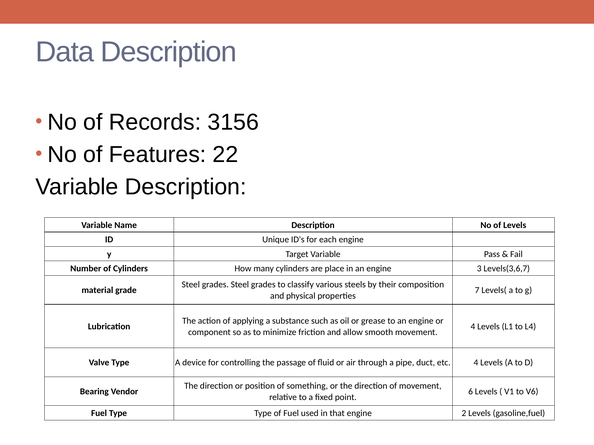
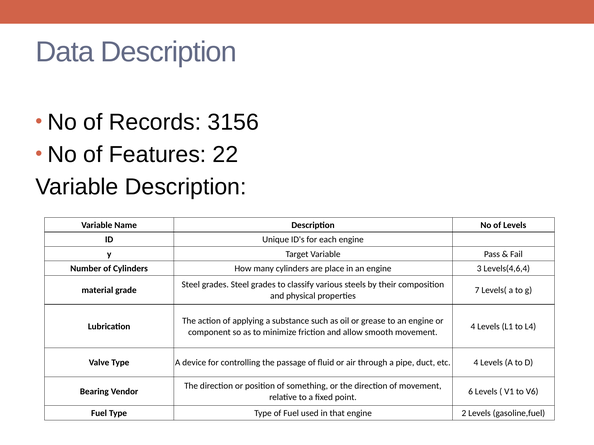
Levels(3,6,7: Levels(3,6,7 -> Levels(4,6,4
